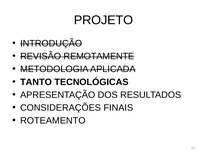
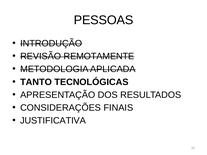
PROJETO: PROJETO -> PESSOAS
ROTEAMENTO: ROTEAMENTO -> JUSTIFICATIVA
